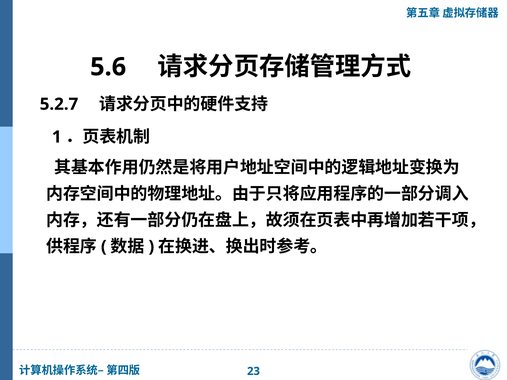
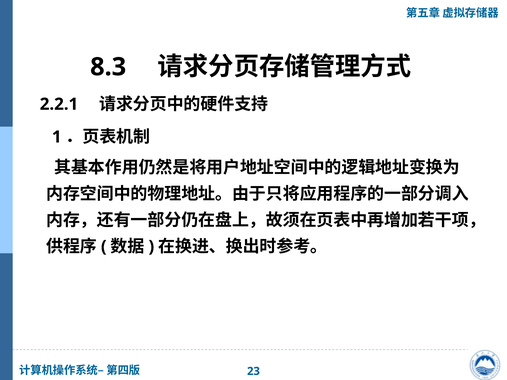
5.6: 5.6 -> 8.3
5.2.7: 5.2.7 -> 2.2.1
